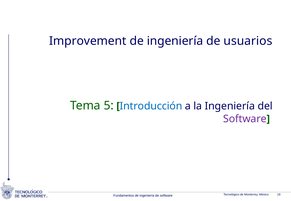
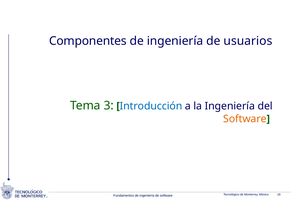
Improvement: Improvement -> Componentes
5: 5 -> 3
Software at (245, 119) colour: purple -> orange
